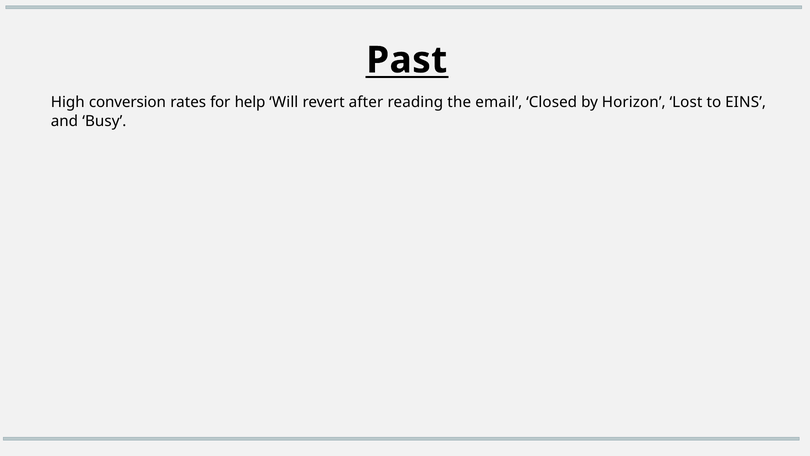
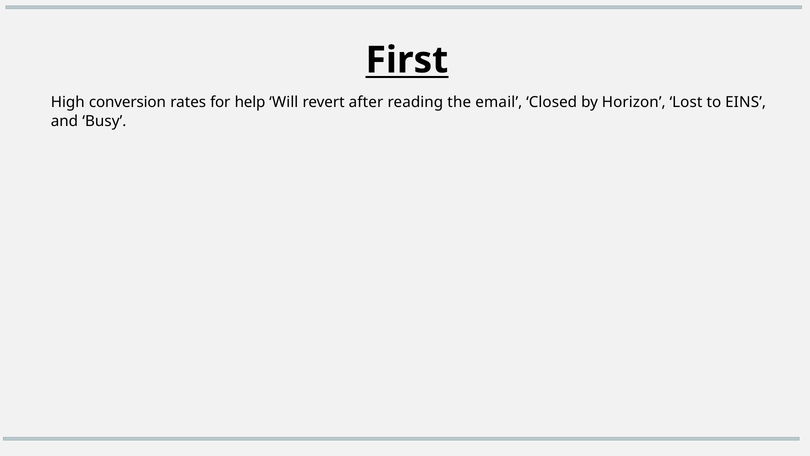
Past: Past -> First
